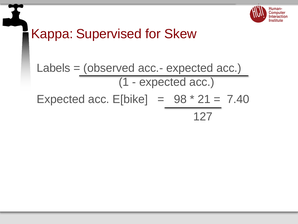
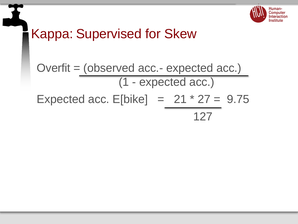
Labels: Labels -> Overfit
98: 98 -> 21
21: 21 -> 27
7.40: 7.40 -> 9.75
